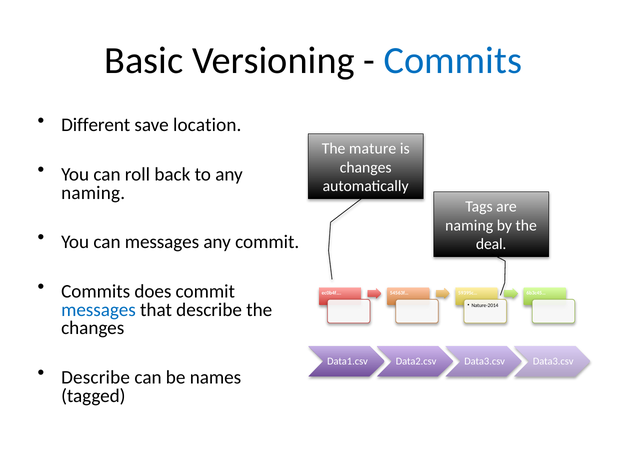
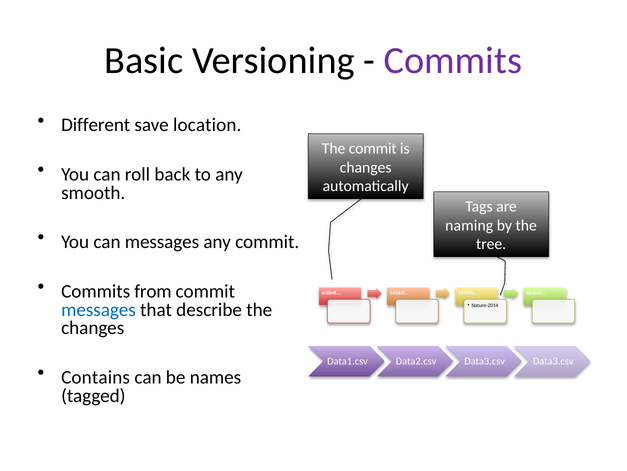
Commits at (453, 61) colour: blue -> purple
The mature: mature -> commit
naming at (93, 192): naming -> smooth
deal: deal -> tree
does: does -> from
Describe at (96, 377): Describe -> Contains
